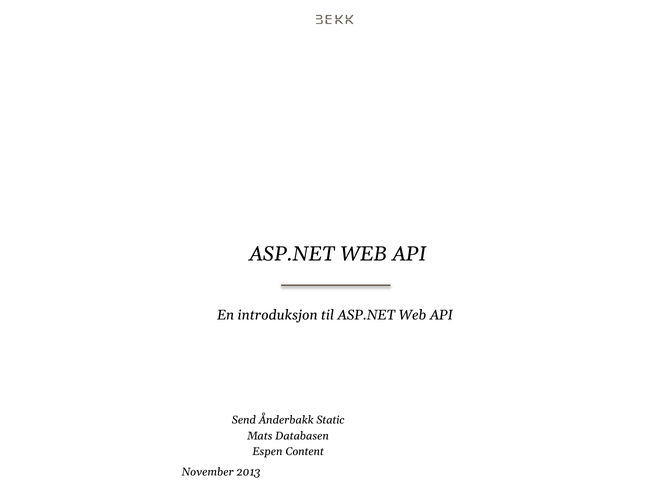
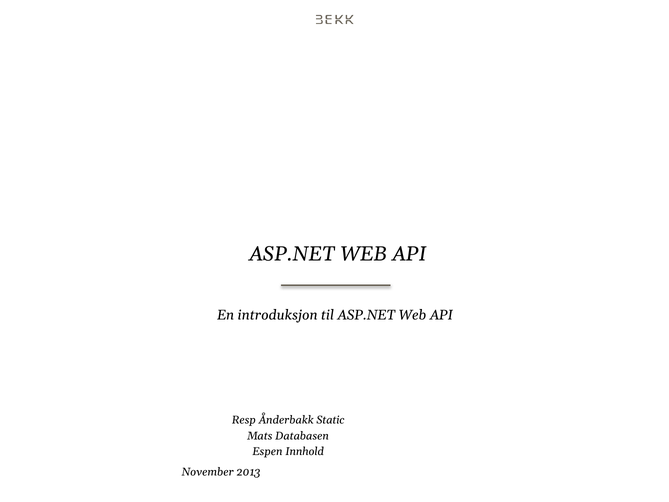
Send: Send -> Resp
Content: Content -> Innhold
